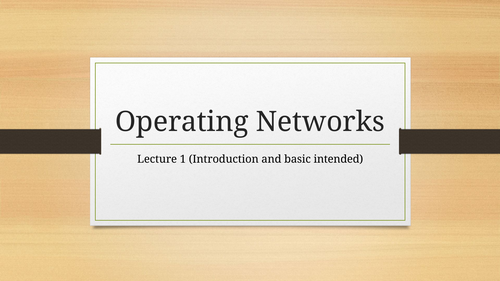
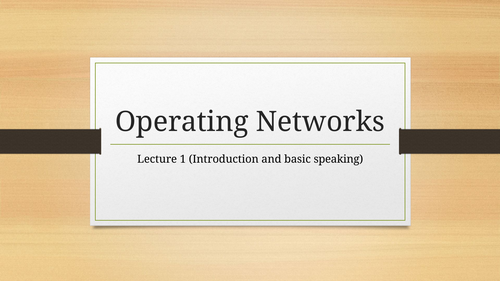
intended: intended -> speaking
